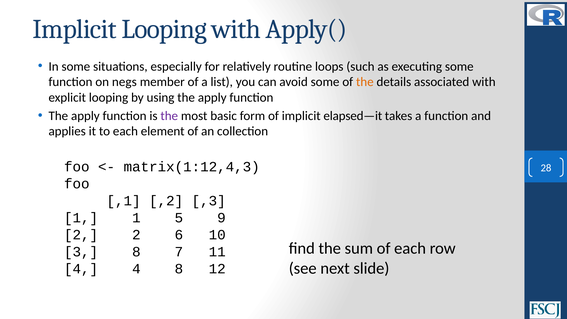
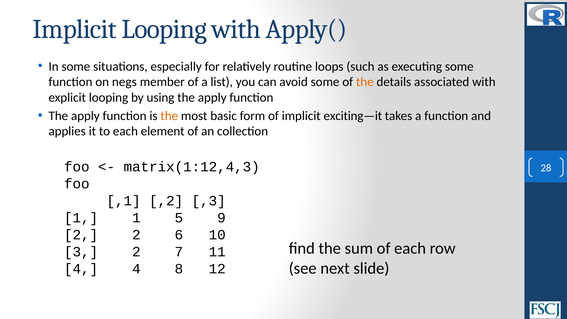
the at (169, 116) colour: purple -> orange
elapsed—it: elapsed—it -> exciting—it
3 8: 8 -> 2
